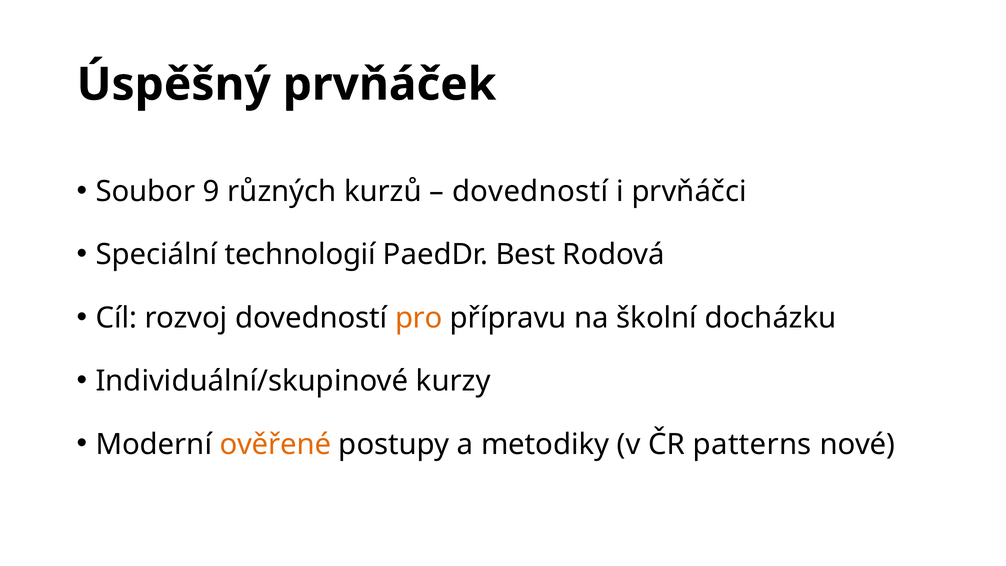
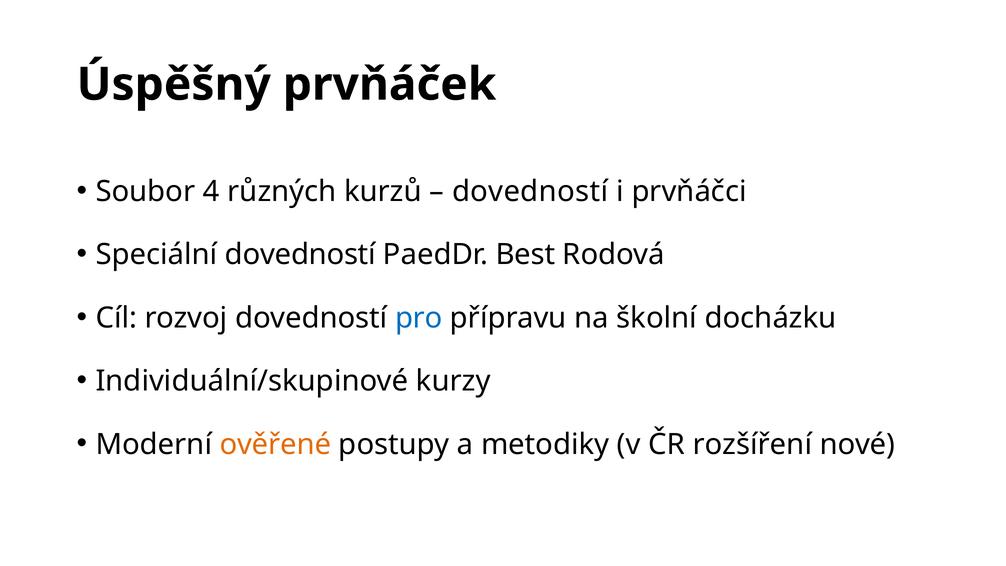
9: 9 -> 4
Speciální technologií: technologií -> dovedností
pro colour: orange -> blue
patterns: patterns -> rozšíření
